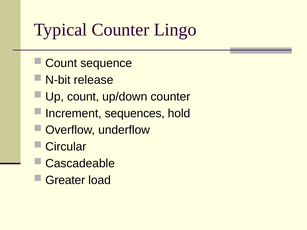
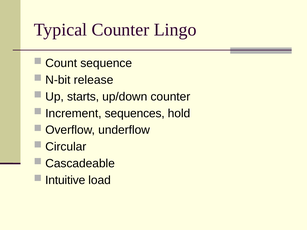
Up count: count -> starts
Greater: Greater -> Intuitive
